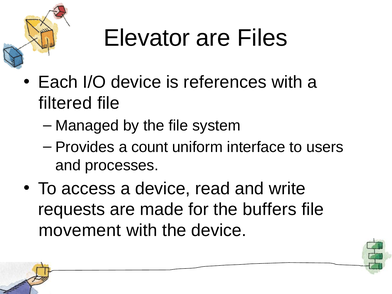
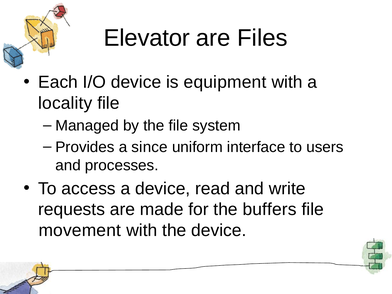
references: references -> equipment
filtered: filtered -> locality
count: count -> since
